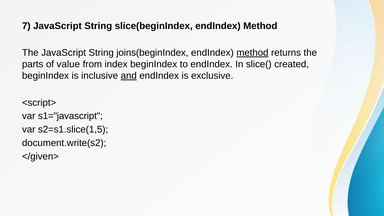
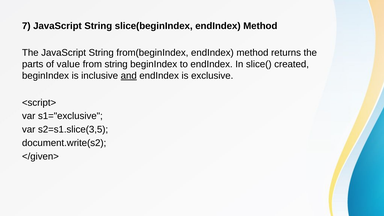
joins(beginIndex: joins(beginIndex -> from(beginIndex
method at (252, 53) underline: present -> none
from index: index -> string
s1="javascript: s1="javascript -> s1="exclusive
s2=s1.slice(1,5: s2=s1.slice(1,5 -> s2=s1.slice(3,5
